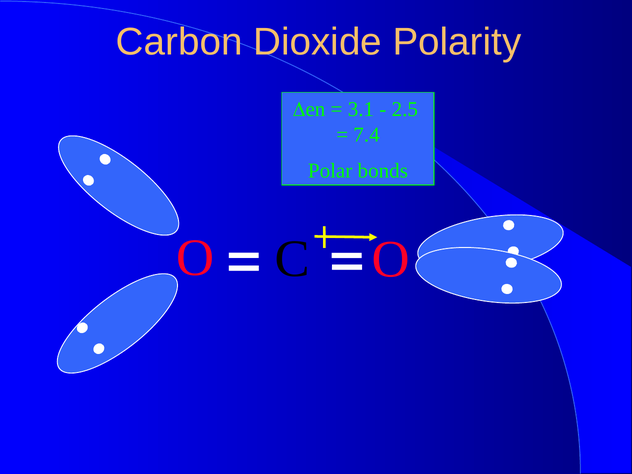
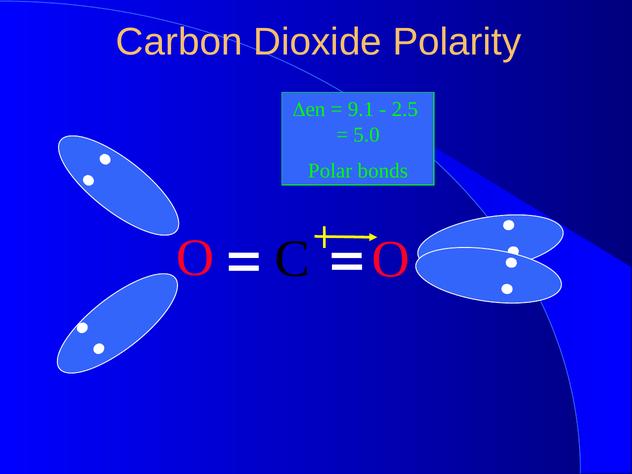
3.1: 3.1 -> 9.1
7.4: 7.4 -> 5.0
